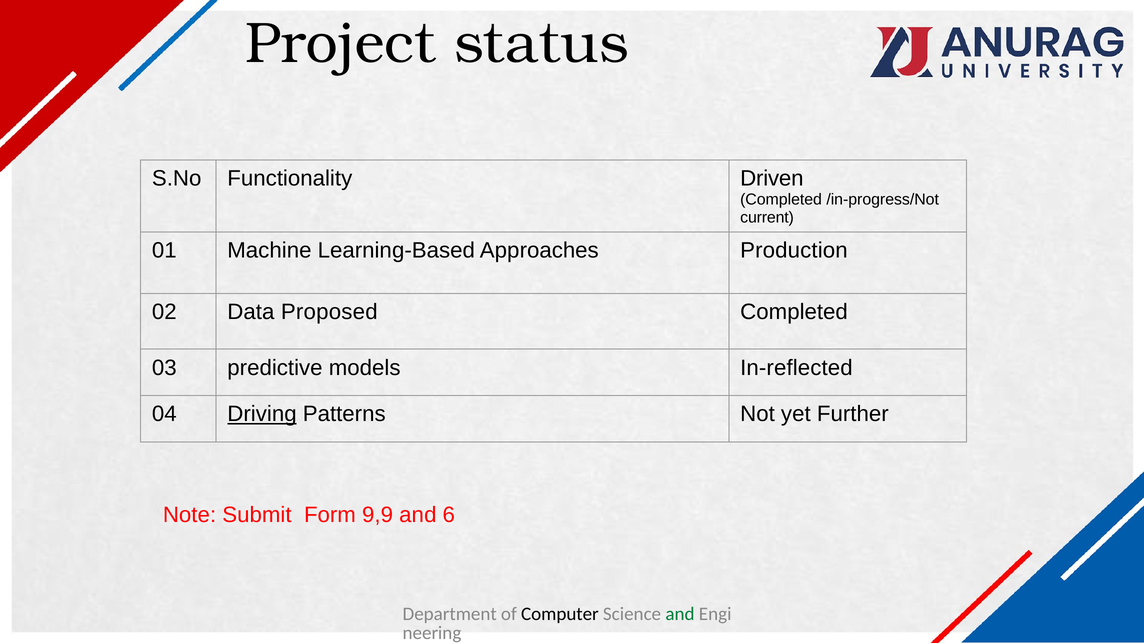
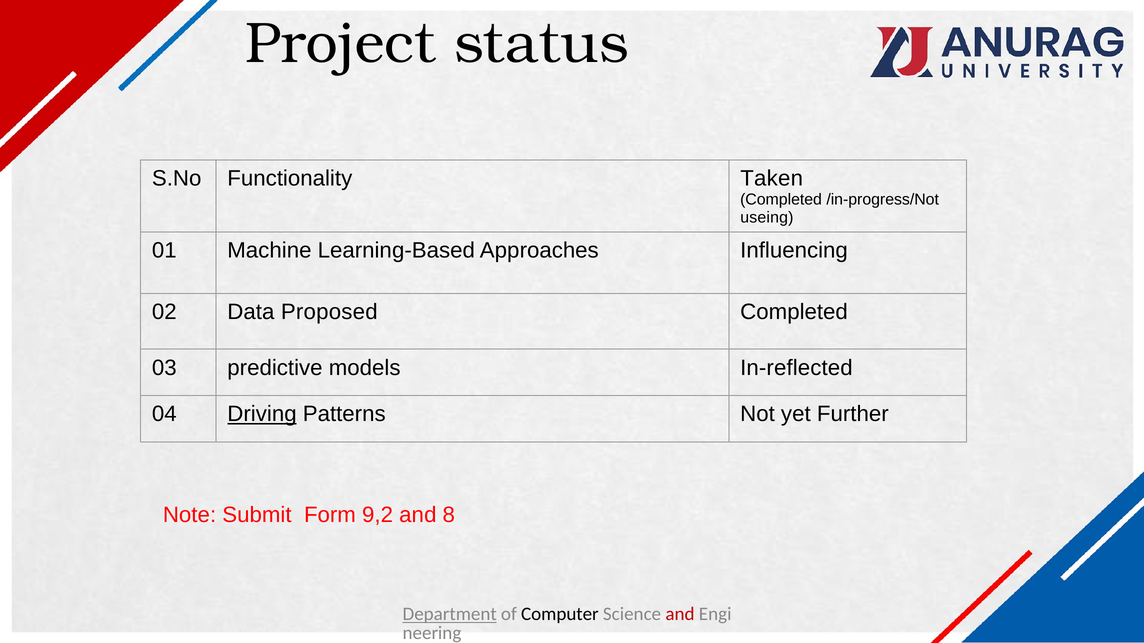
Driven: Driven -> Taken
current: current -> useing
Production: Production -> Influencing
9,9: 9,9 -> 9,2
6: 6 -> 8
Department underline: none -> present
and at (680, 615) colour: green -> red
